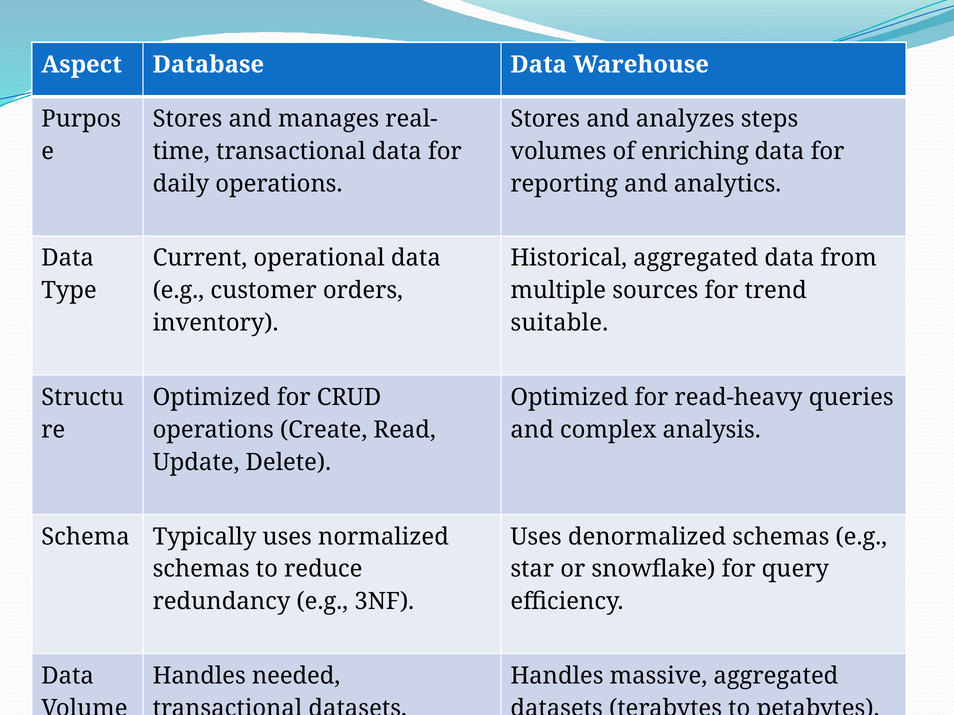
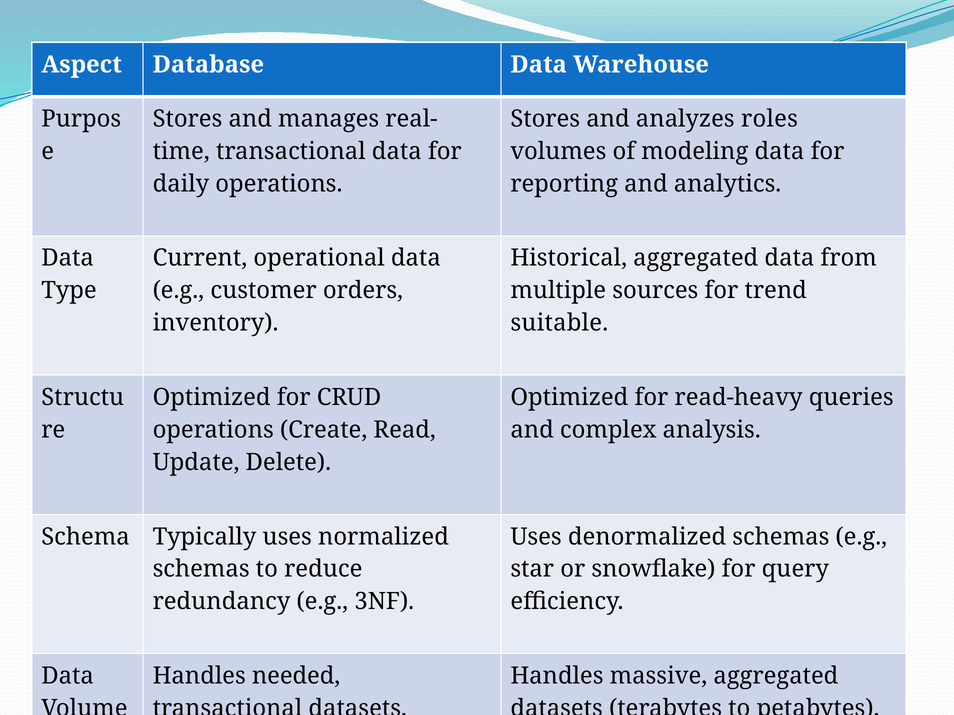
steps: steps -> roles
enriching: enriching -> modeling
